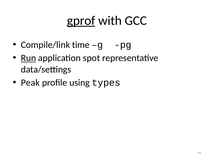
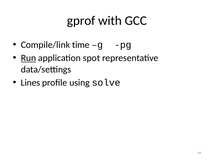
gprof underline: present -> none
Peak: Peak -> Lines
types: types -> solve
